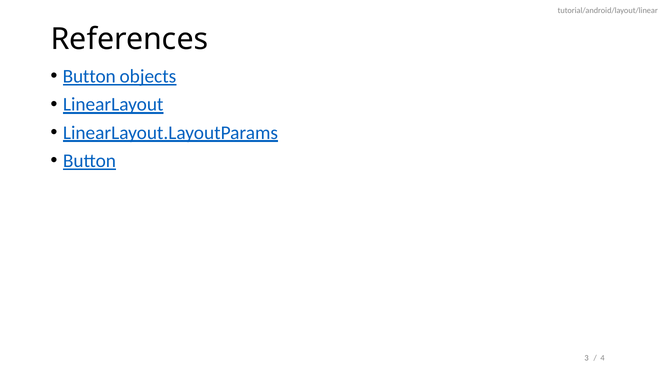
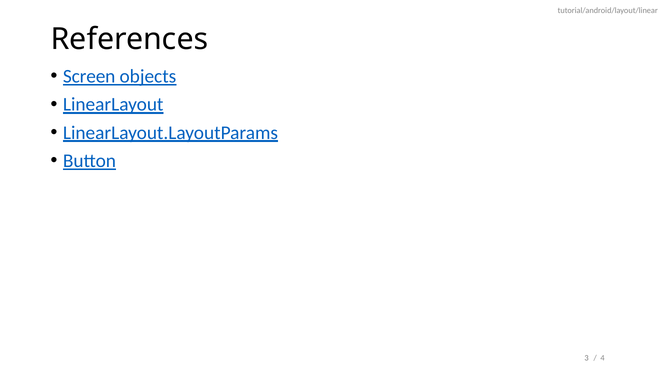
Button at (89, 76): Button -> Screen
